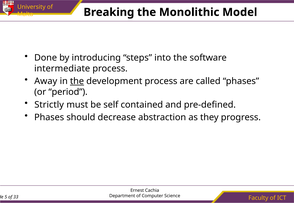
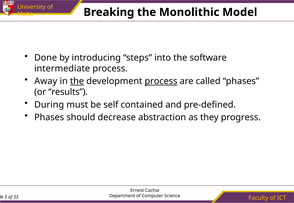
process at (161, 81) underline: none -> present
period: period -> results
Strictly: Strictly -> During
